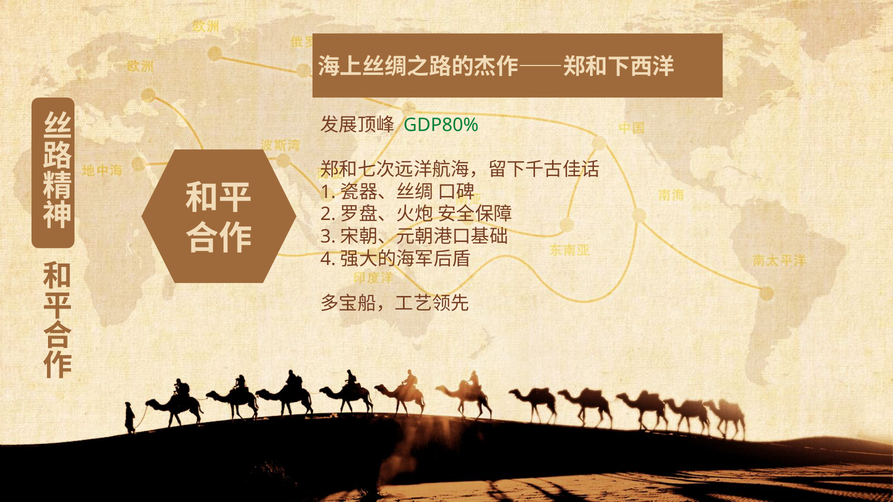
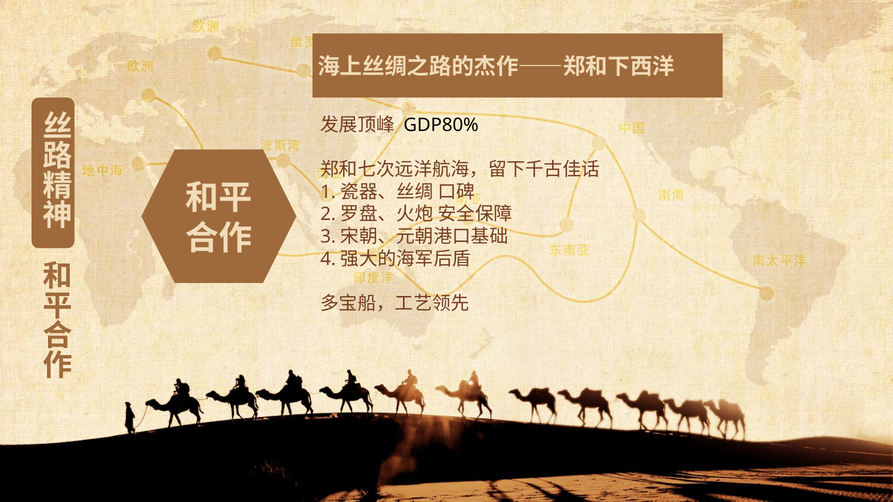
GDP80% colour: green -> black
